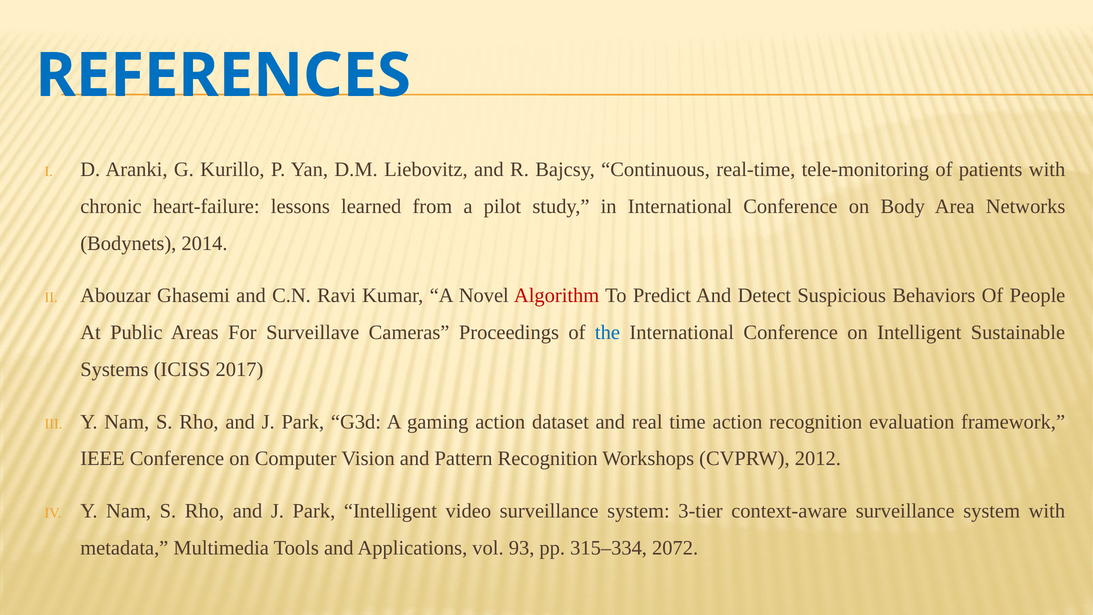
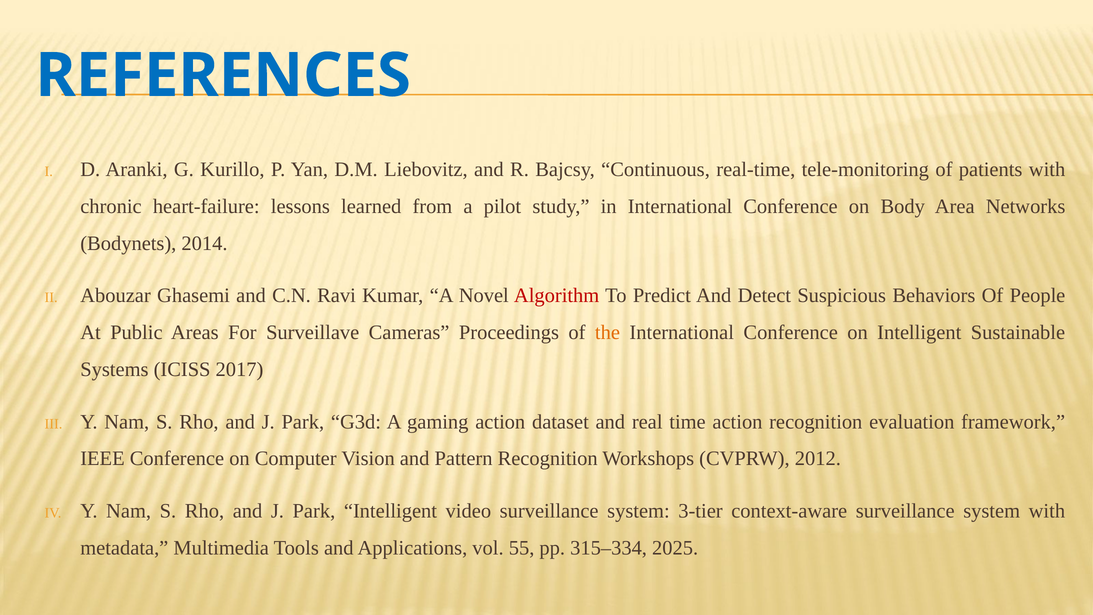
the colour: blue -> orange
93: 93 -> 55
2072: 2072 -> 2025
